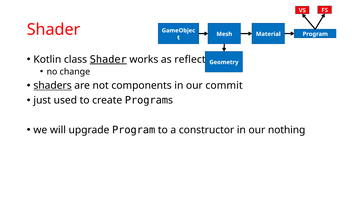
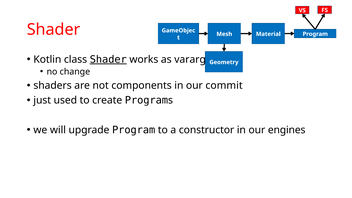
reflect: reflect -> vararg
shaders underline: present -> none
nothing: nothing -> engines
